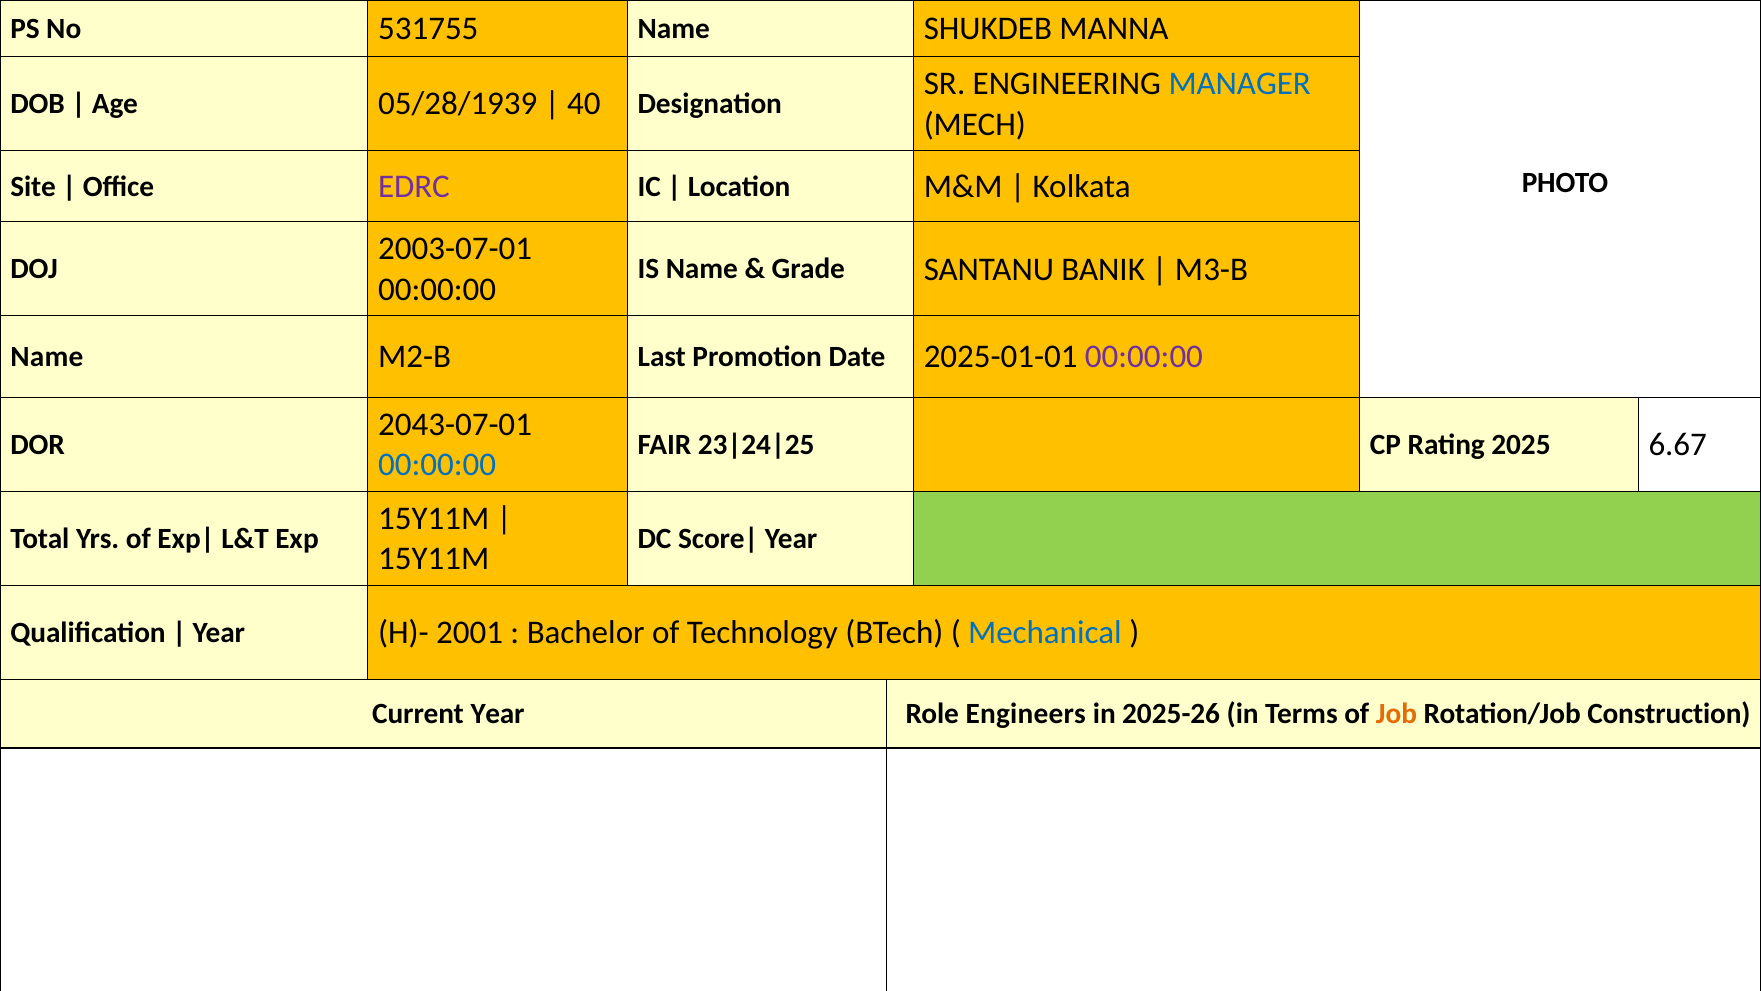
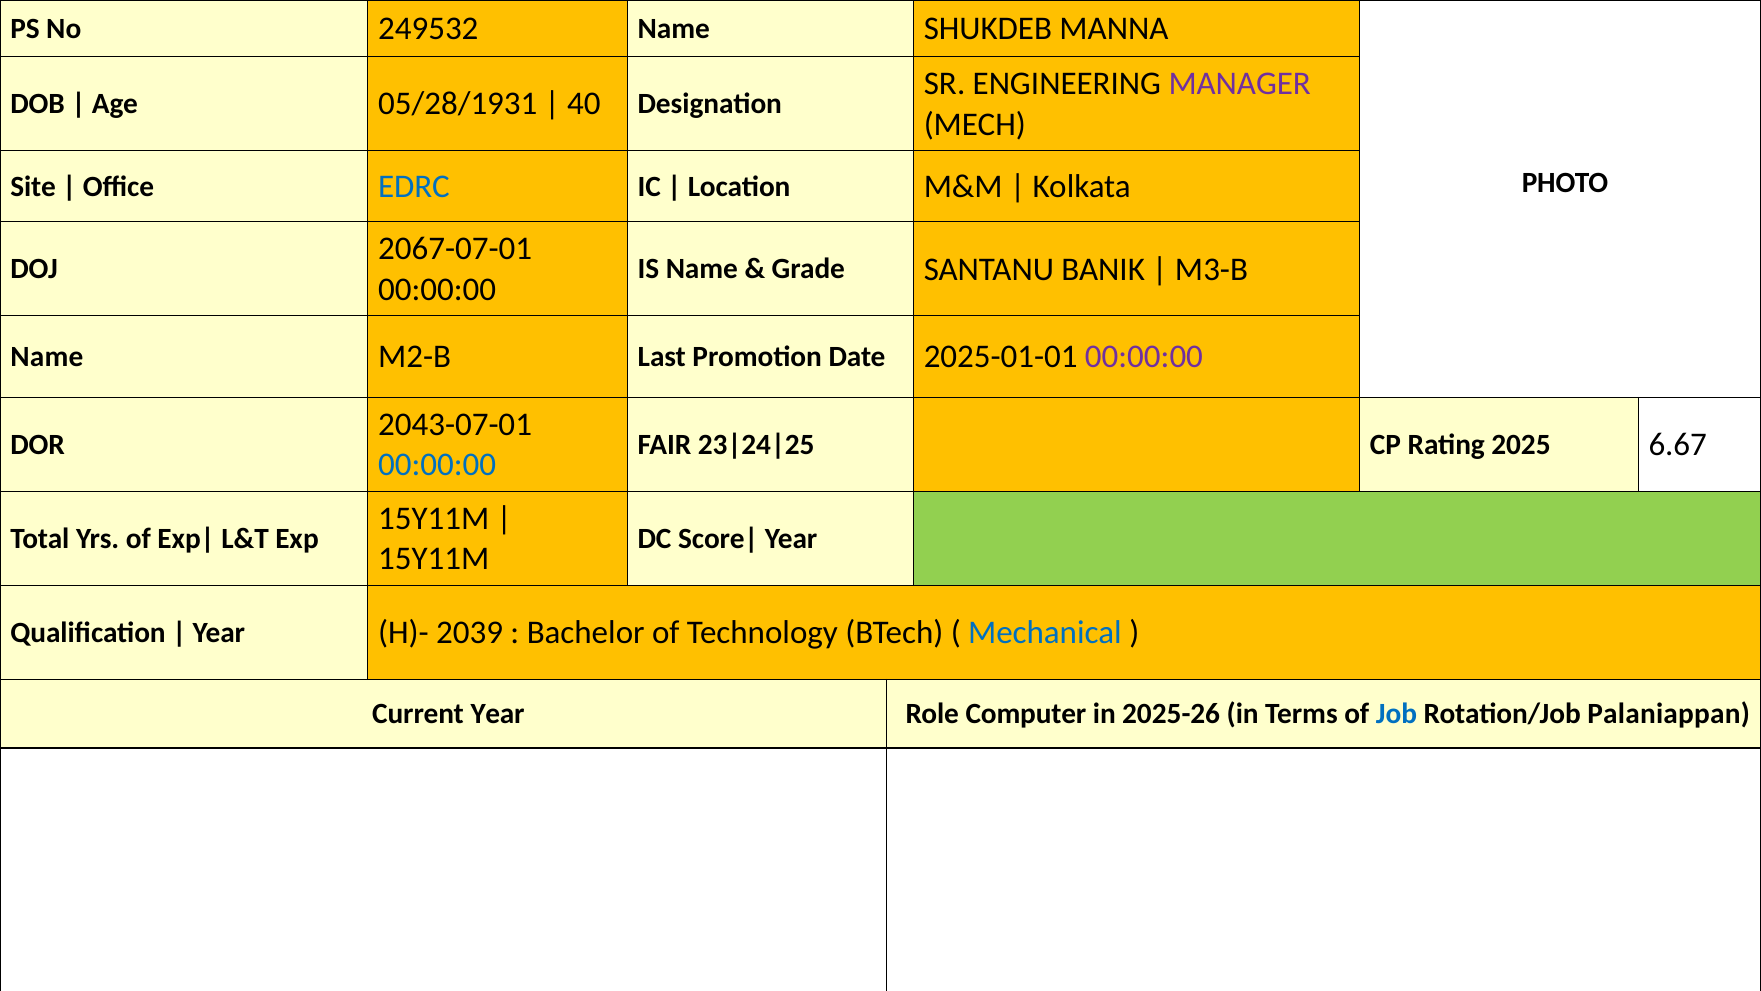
531755: 531755 -> 249532
MANAGER colour: blue -> purple
05/28/1939: 05/28/1939 -> 05/28/1931
EDRC colour: purple -> blue
2003-07-01: 2003-07-01 -> 2067-07-01
2001: 2001 -> 2039
Engineers: Engineers -> Computer
Job colour: orange -> blue
Construction: Construction -> Palaniappan
